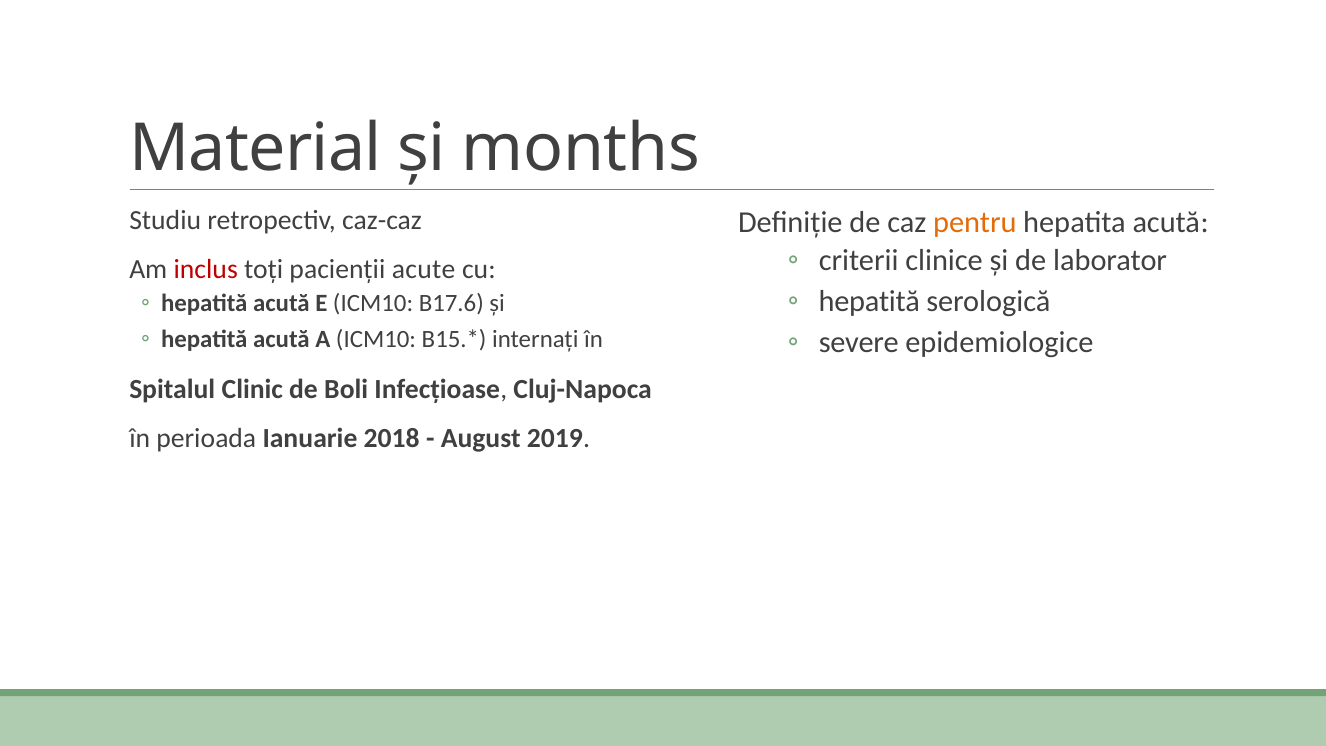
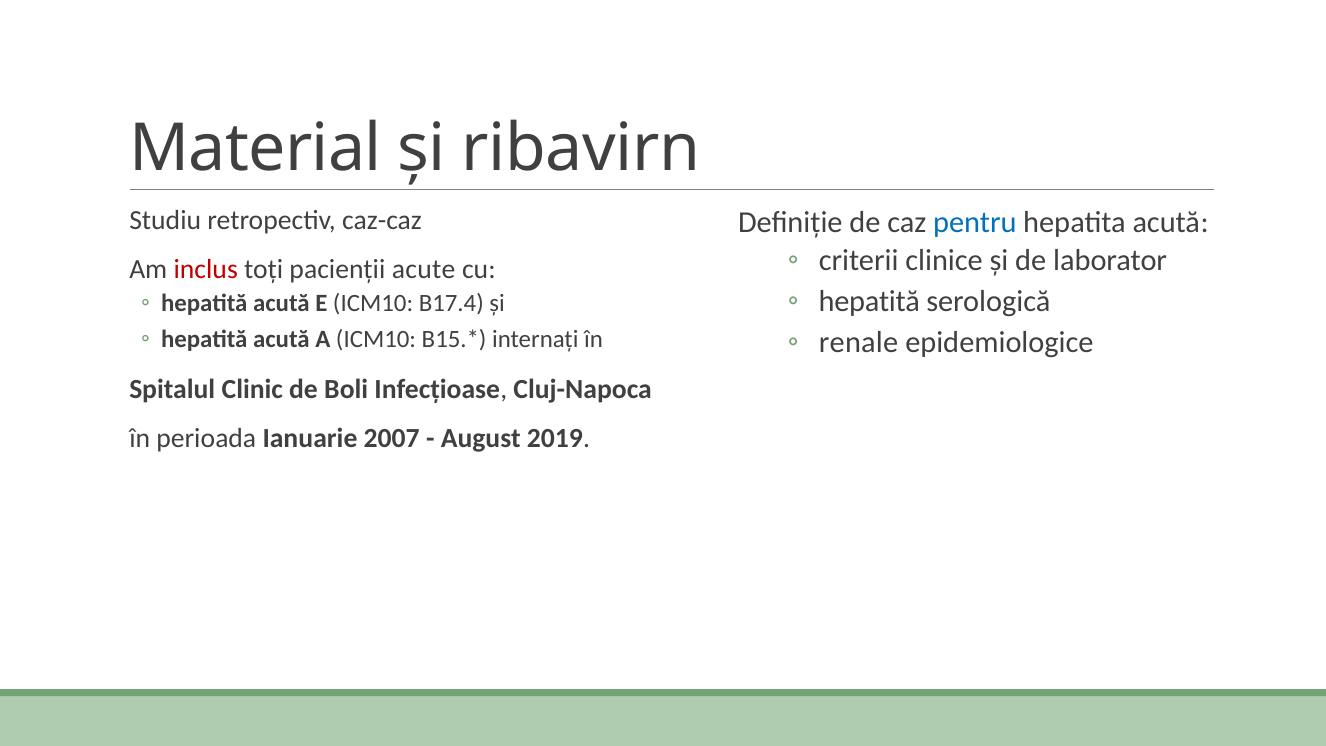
months: months -> ribavirn
pentru colour: orange -> blue
B17.6: B17.6 -> B17.4
severe: severe -> renale
2018: 2018 -> 2007
